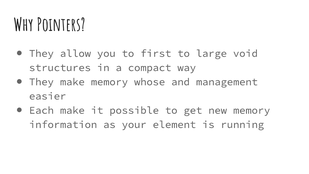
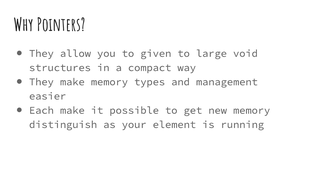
first: first -> given
whose: whose -> types
information: information -> distinguish
